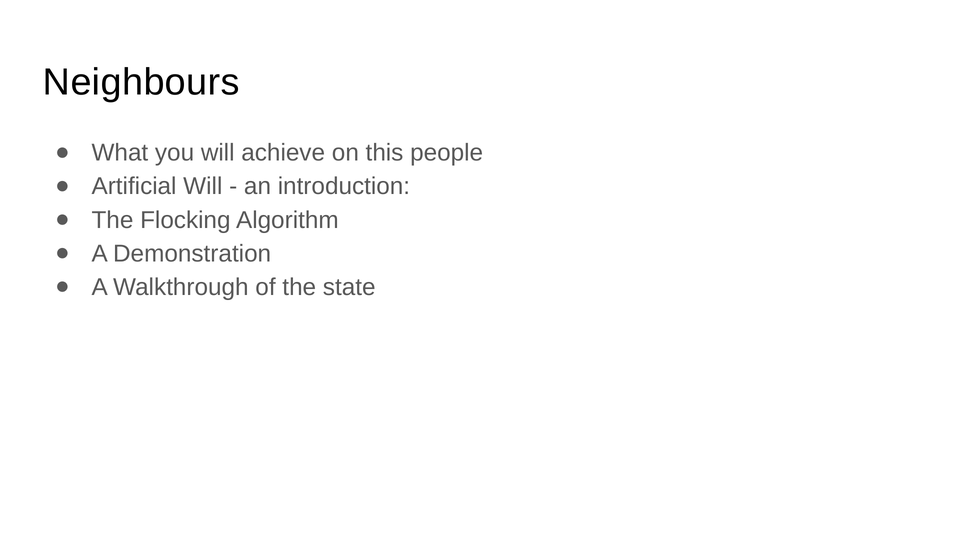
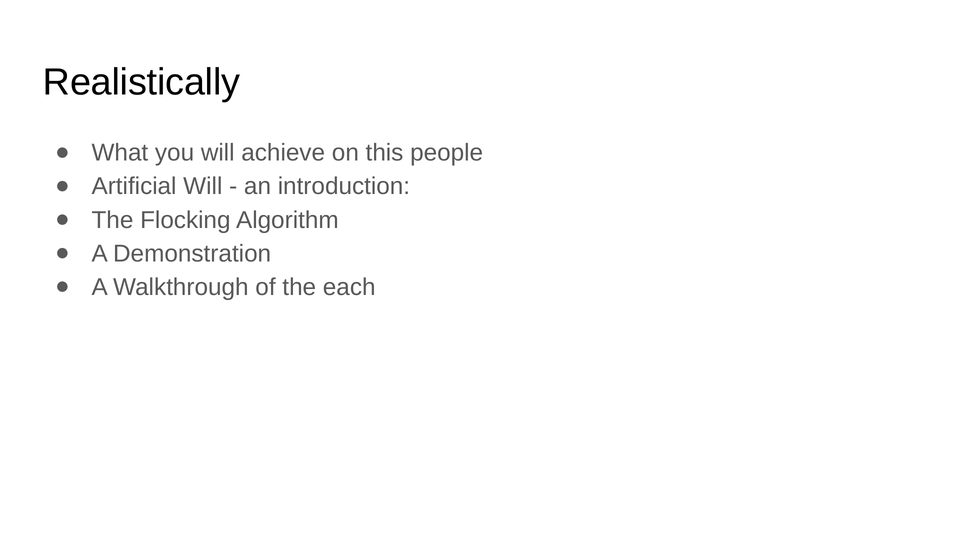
Neighbours: Neighbours -> Realistically
state: state -> each
